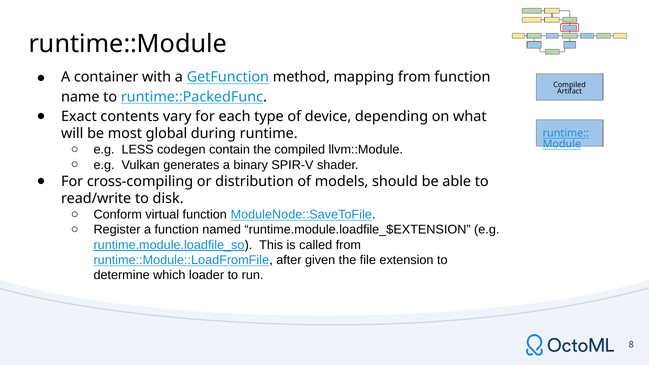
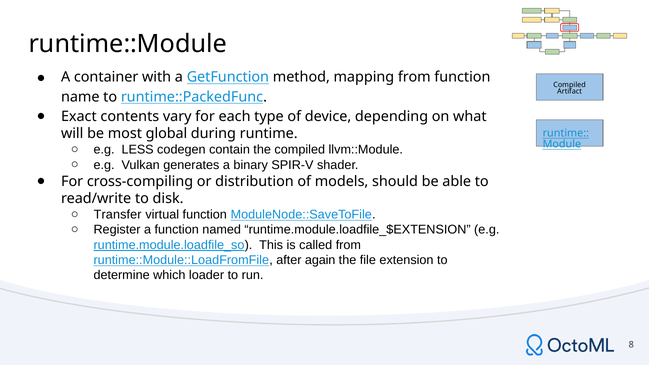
Conform: Conform -> Transfer
given: given -> again
